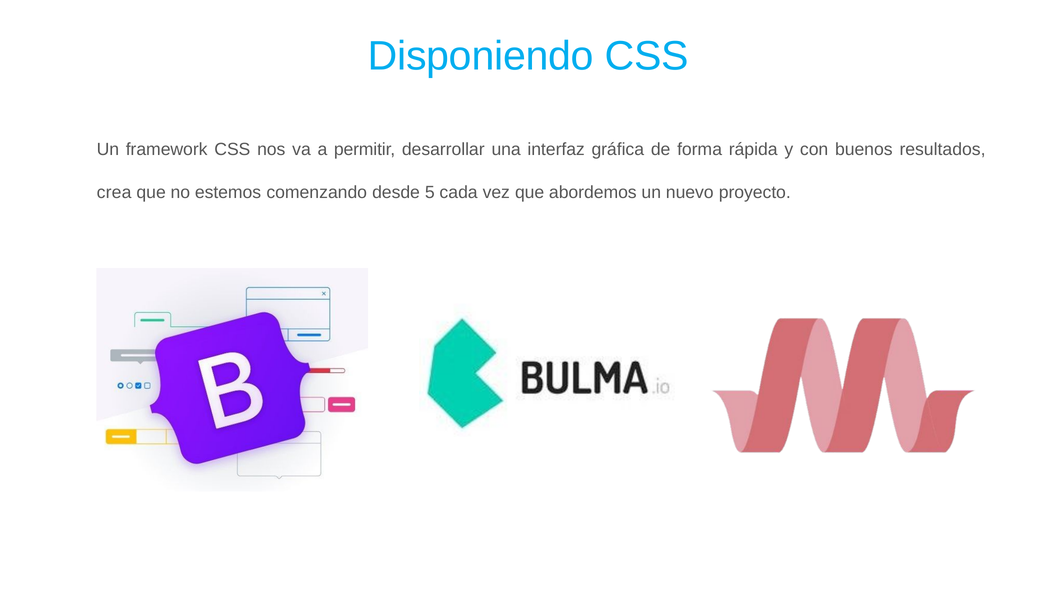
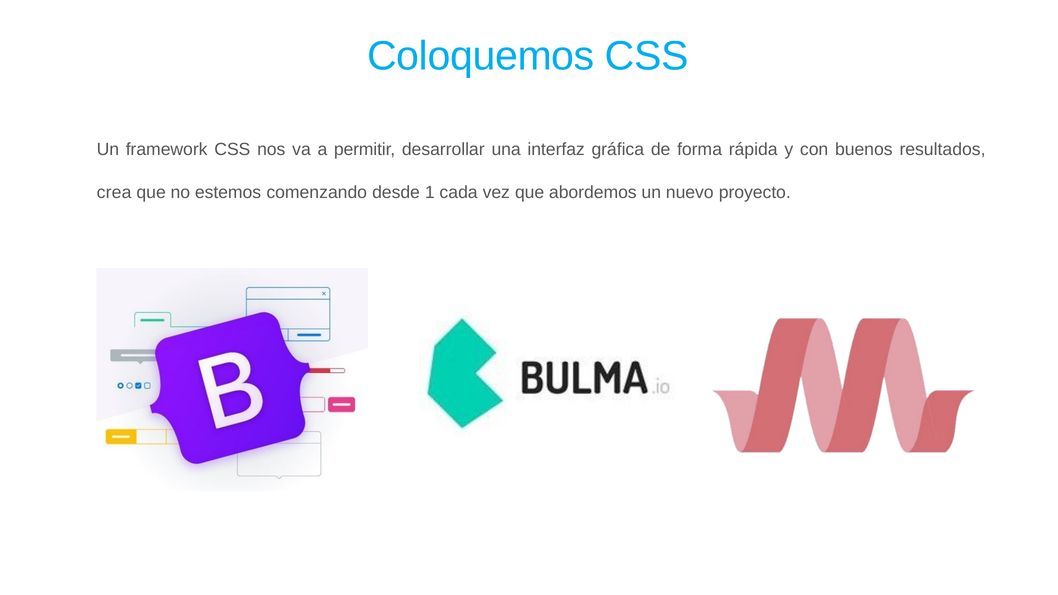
Disponiendo: Disponiendo -> Coloquemos
5: 5 -> 1
